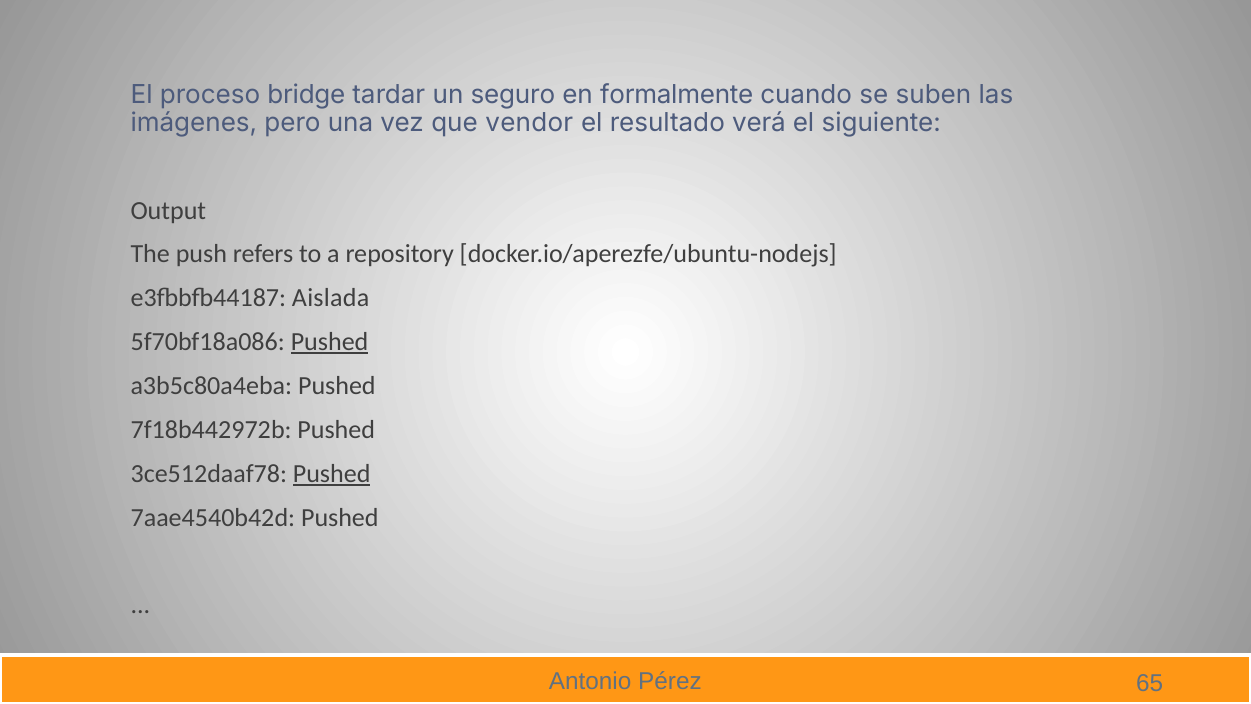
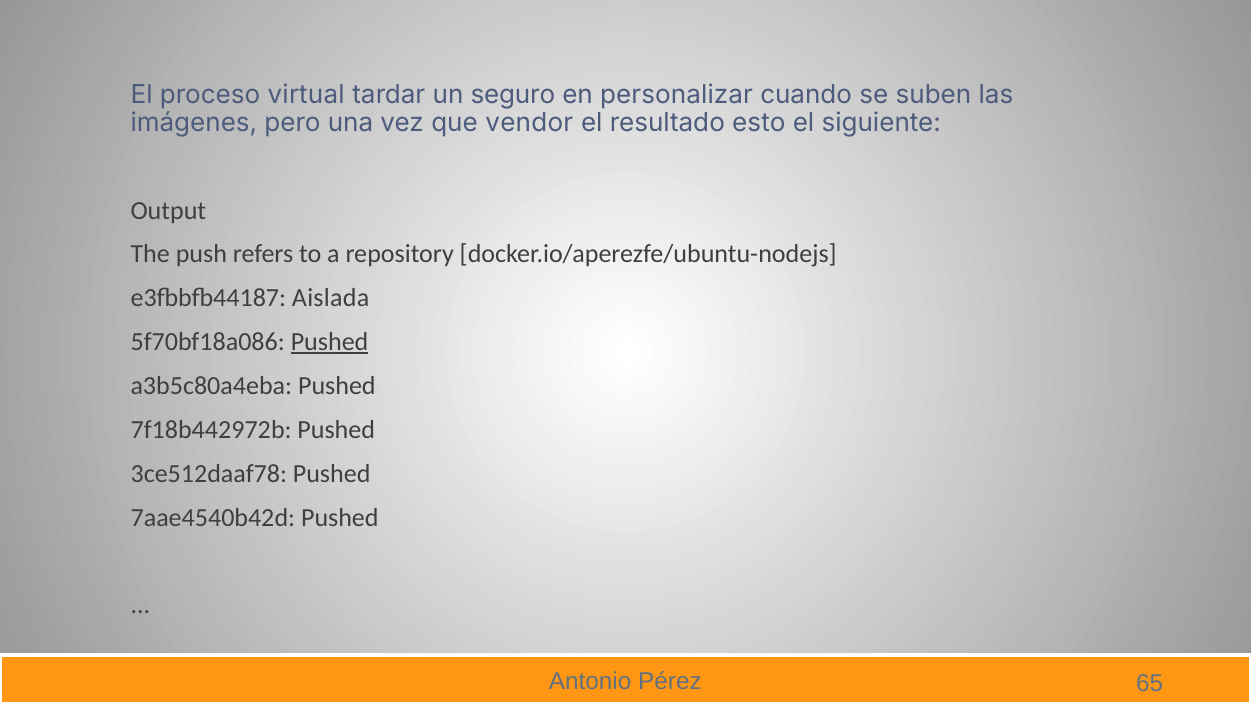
bridge: bridge -> virtual
formalmente: formalmente -> personalizar
verá: verá -> esto
Pushed at (332, 473) underline: present -> none
